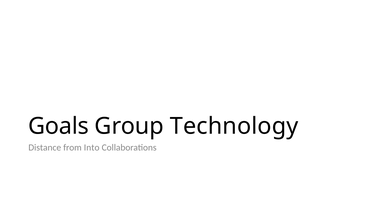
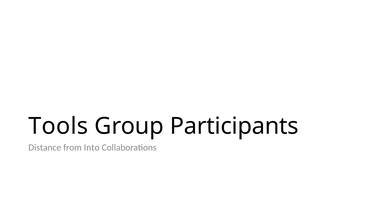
Goals: Goals -> Tools
Technology: Technology -> Participants
